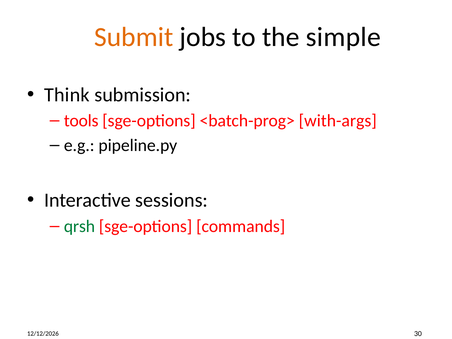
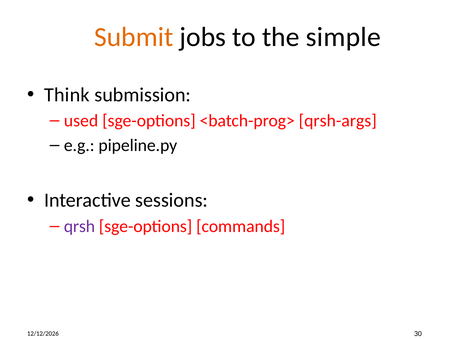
tools: tools -> used
with-args: with-args -> qrsh-args
qrsh colour: green -> purple
